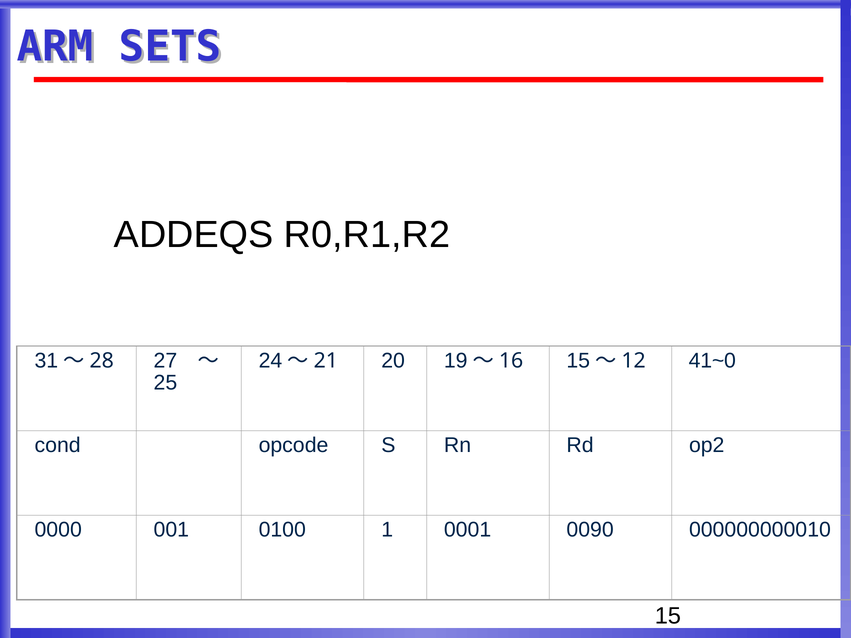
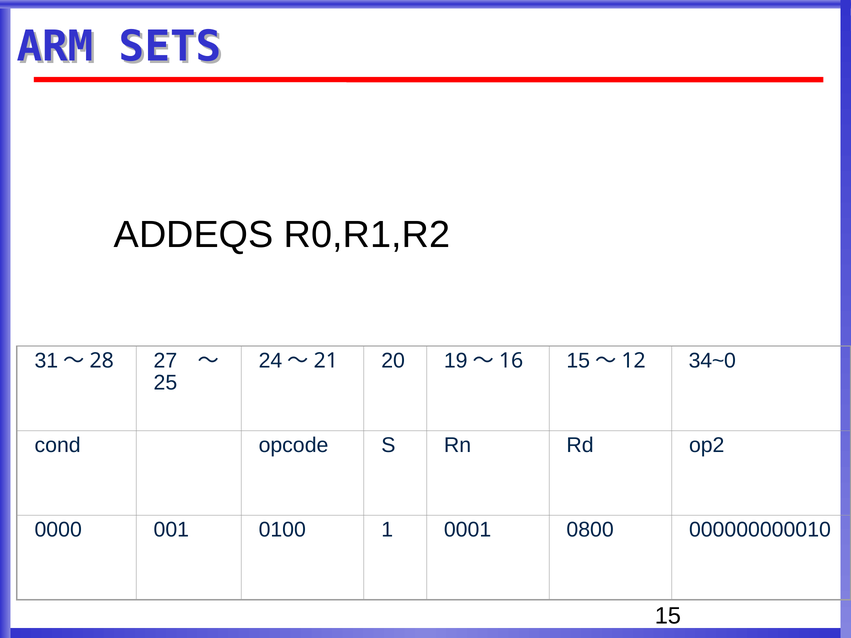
41~0: 41~0 -> 34~0
0090: 0090 -> 0800
